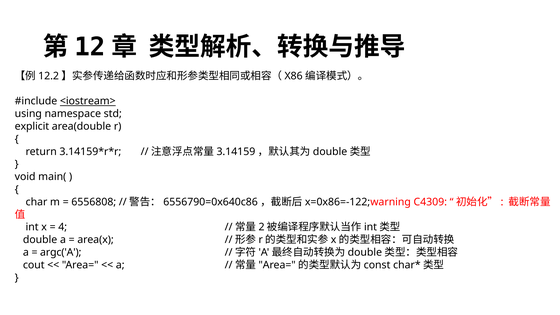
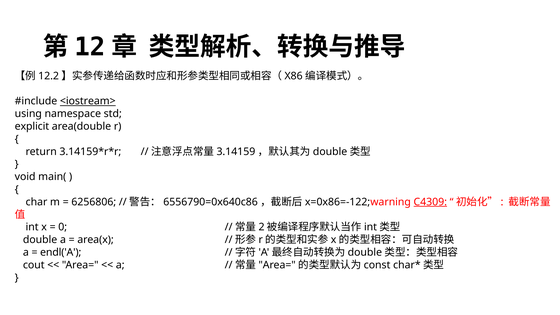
6556808: 6556808 -> 6256806
C4309 underline: none -> present
4: 4 -> 0
argc('A: argc('A -> endl('A
